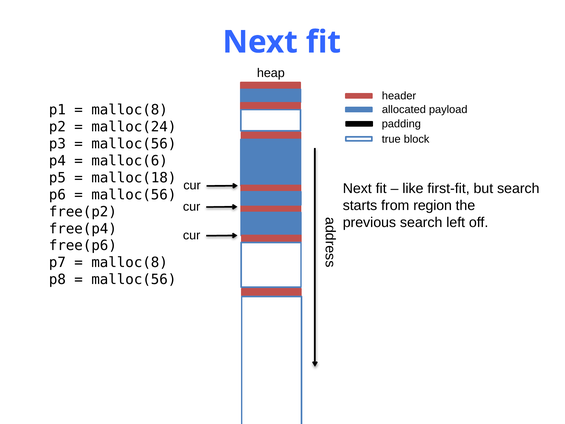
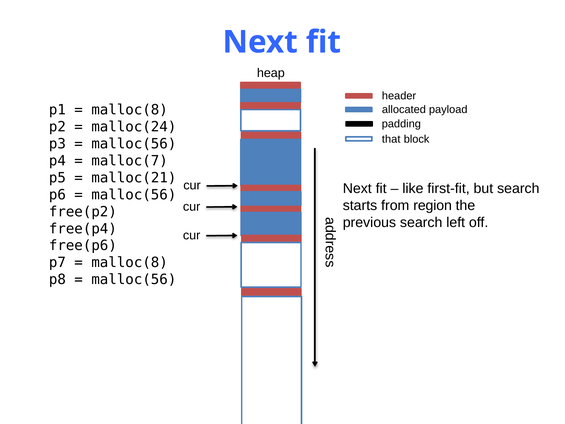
true: true -> that
malloc(6: malloc(6 -> malloc(7
malloc(18: malloc(18 -> malloc(21
